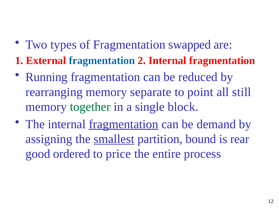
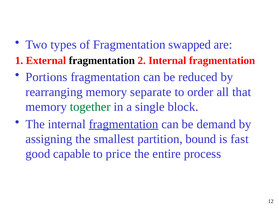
fragmentation at (102, 61) colour: blue -> black
Running: Running -> Portions
point: point -> order
still: still -> that
smallest underline: present -> none
rear: rear -> fast
ordered: ordered -> capable
